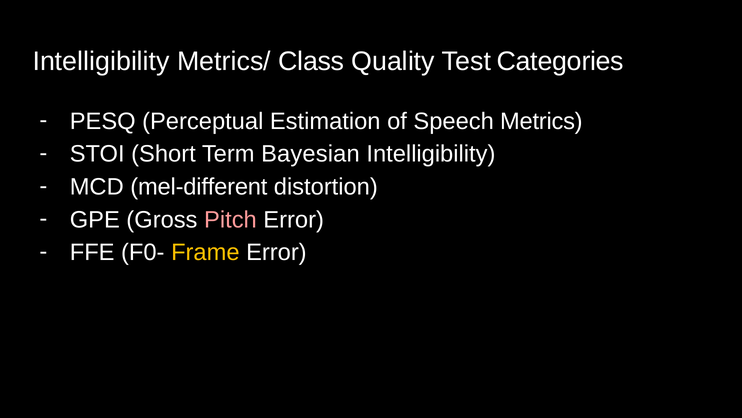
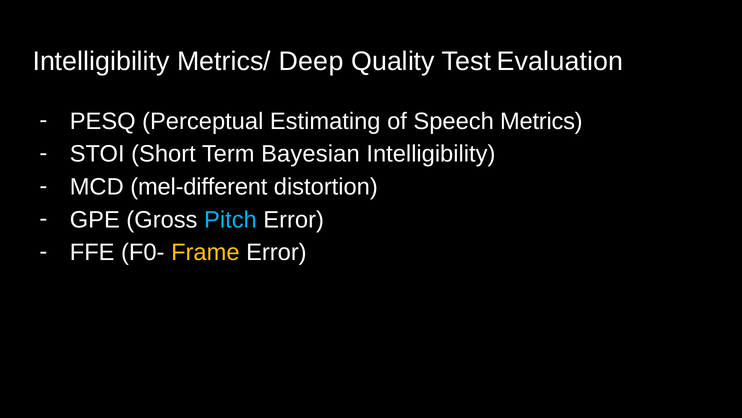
Class: Class -> Deep
Categories: Categories -> Evaluation
Estimation: Estimation -> Estimating
Pitch colour: pink -> light blue
